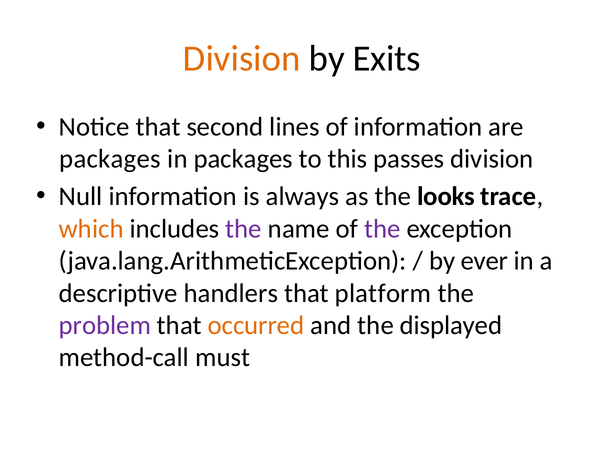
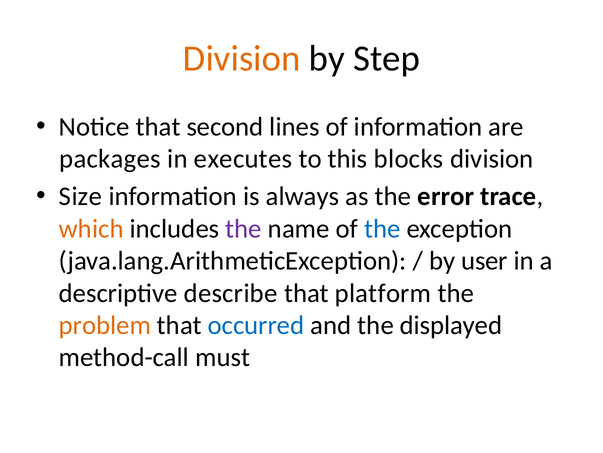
Exits: Exits -> Step
in packages: packages -> executes
passes: passes -> blocks
Null: Null -> Size
looks: looks -> error
the at (382, 228) colour: purple -> blue
ever: ever -> user
handlers: handlers -> describe
problem colour: purple -> orange
occurred colour: orange -> blue
